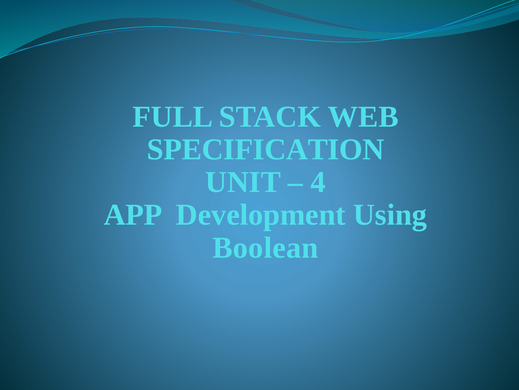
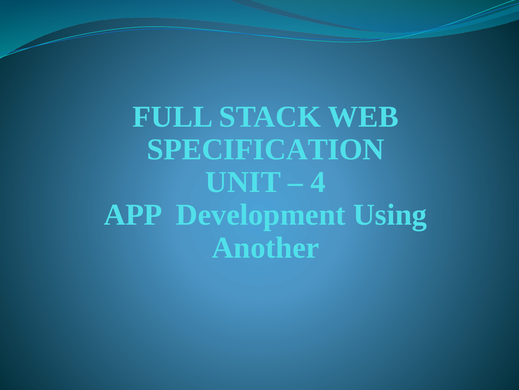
Boolean: Boolean -> Another
